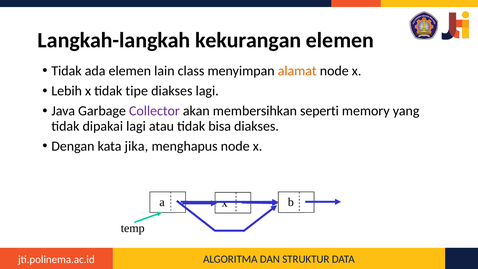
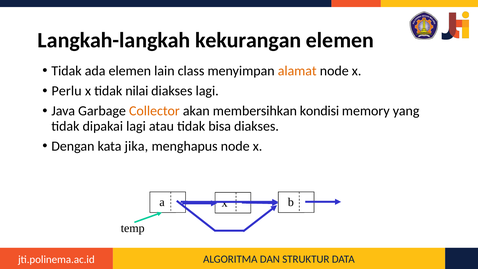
Lebih: Lebih -> Perlu
tipe: tipe -> nilai
Collector colour: purple -> orange
seperti: seperti -> kondisi
